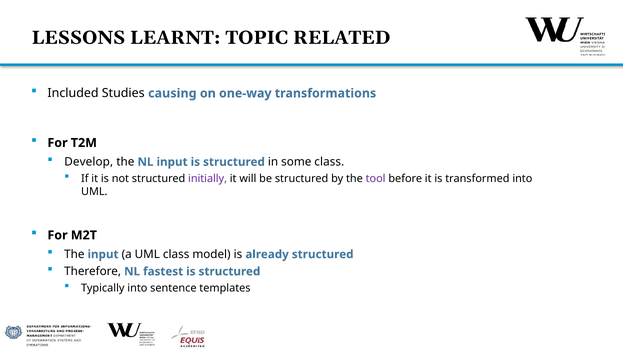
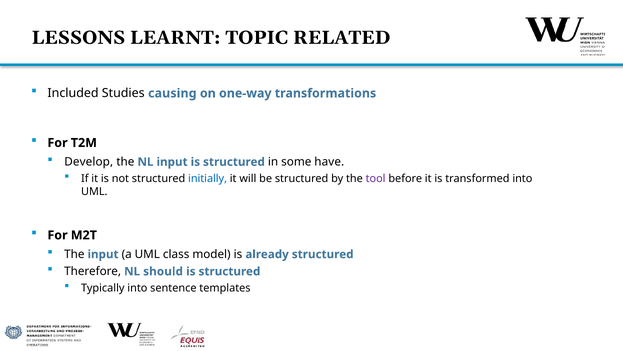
some class: class -> have
initially colour: purple -> blue
fastest: fastest -> should
